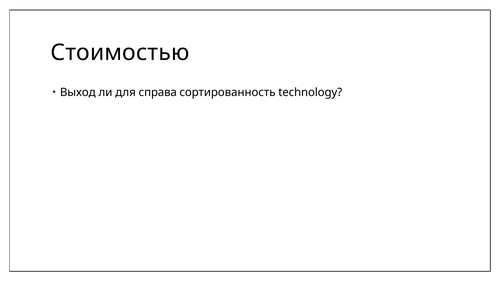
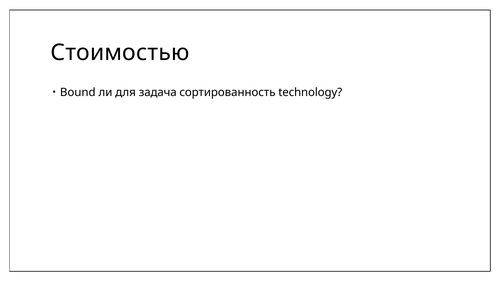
Выход: Выход -> Bound
справа: справа -> задача
